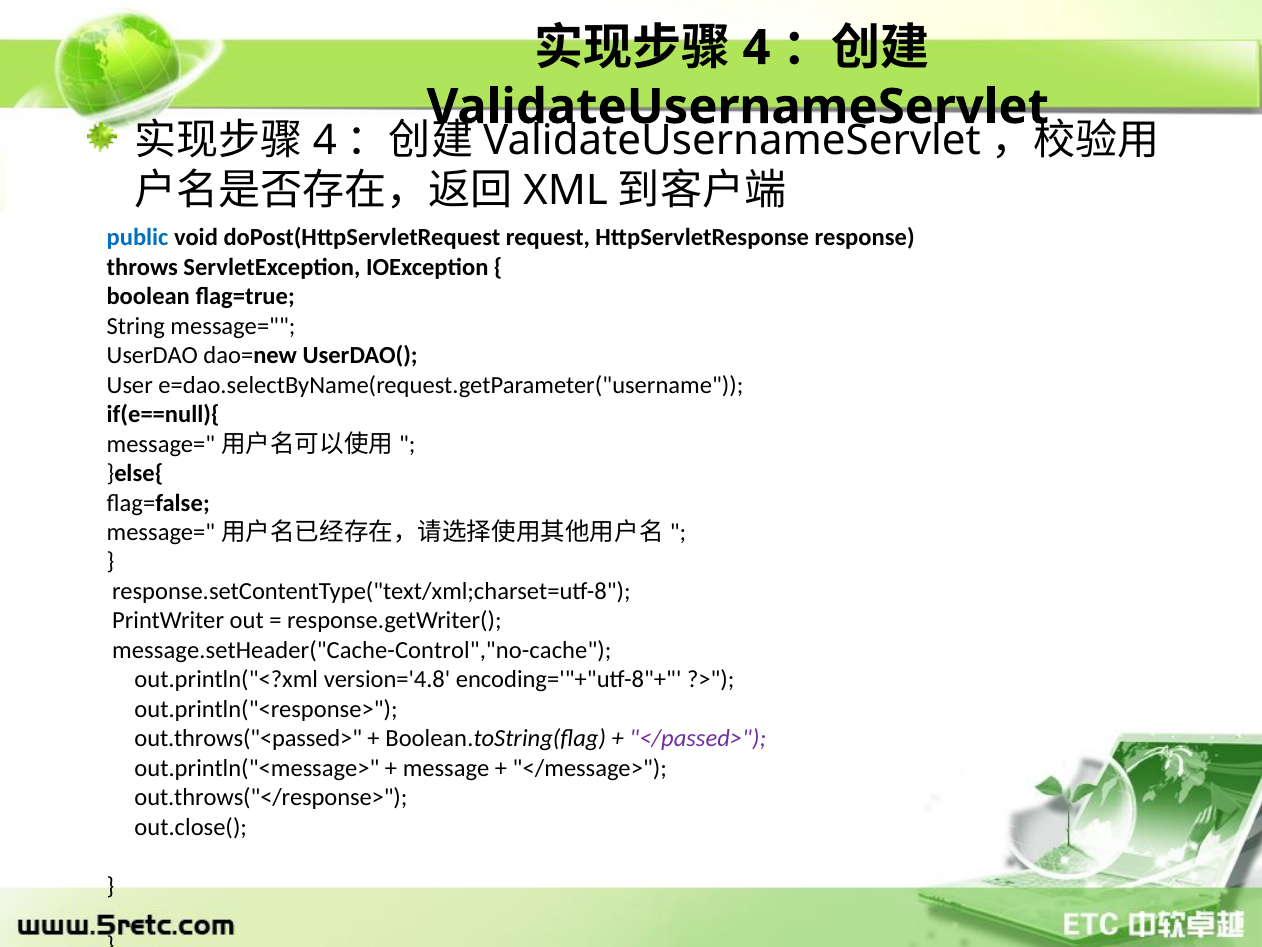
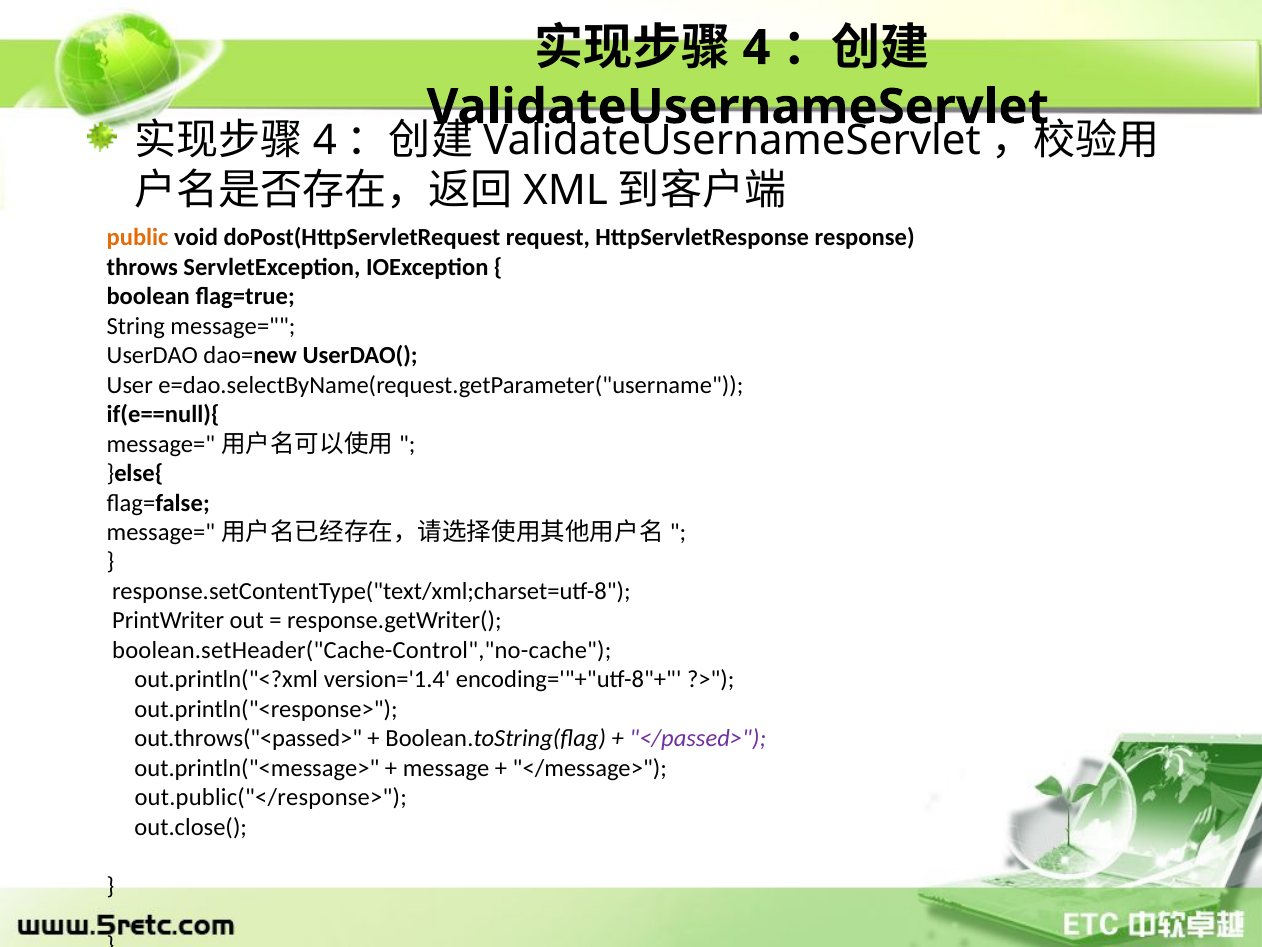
public colour: blue -> orange
message.setHeader("Cache-Control","no-cache: message.setHeader("Cache-Control","no-cache -> boolean.setHeader("Cache-Control","no-cache
version='4.8: version='4.8 -> version='1.4
out.throws("</response>: out.throws("</response> -> out.public("</response>
